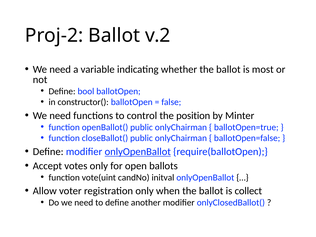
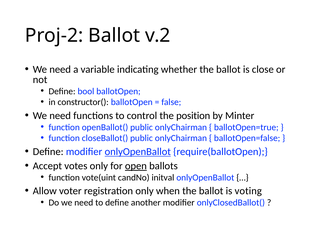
most: most -> close
open underline: none -> present
collect: collect -> voting
